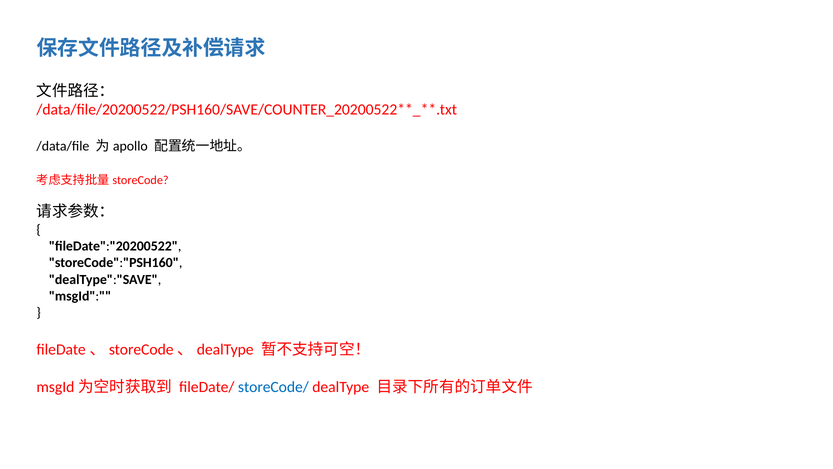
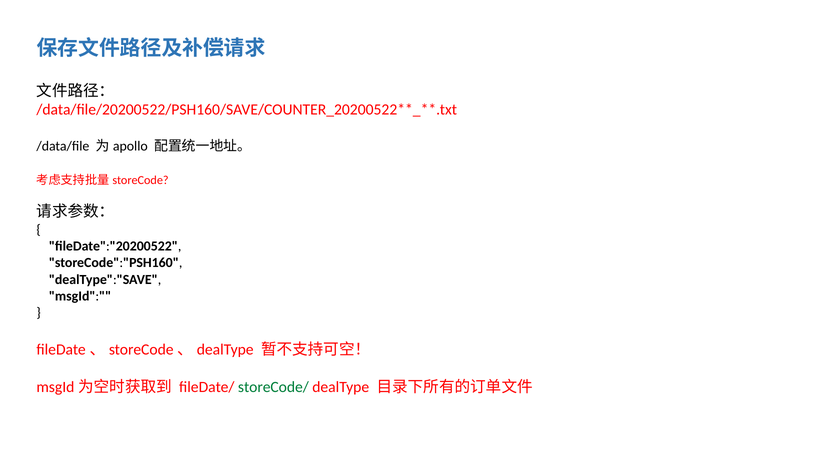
storeCode/ colour: blue -> green
